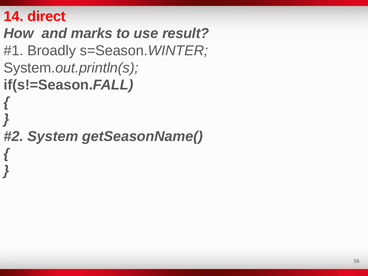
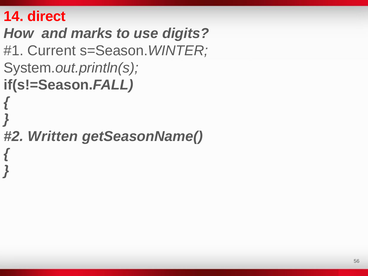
result: result -> digits
Broadly: Broadly -> Current
System: System -> Written
